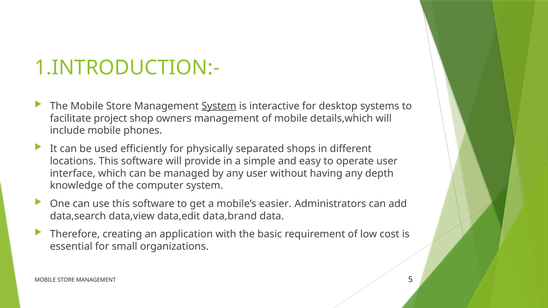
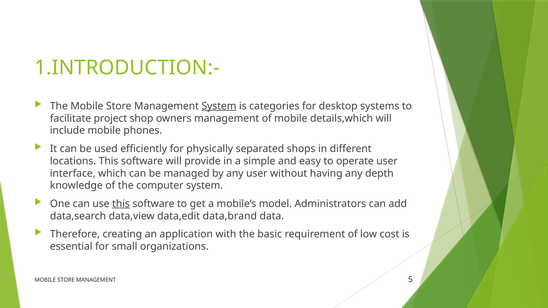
interactive: interactive -> categories
this at (121, 204) underline: none -> present
easier: easier -> model
